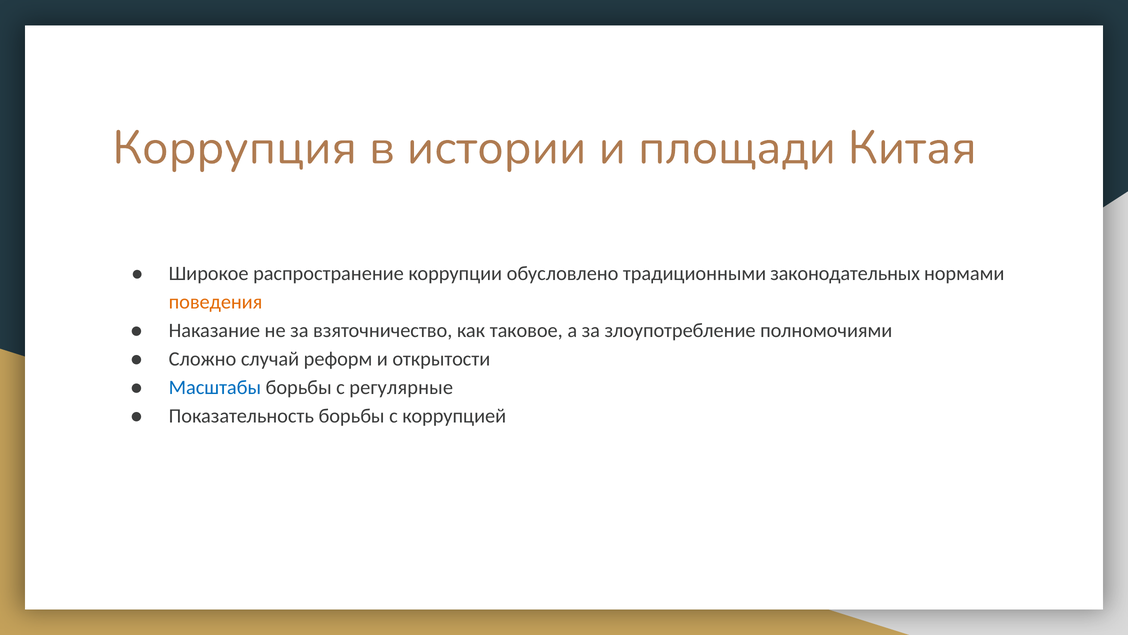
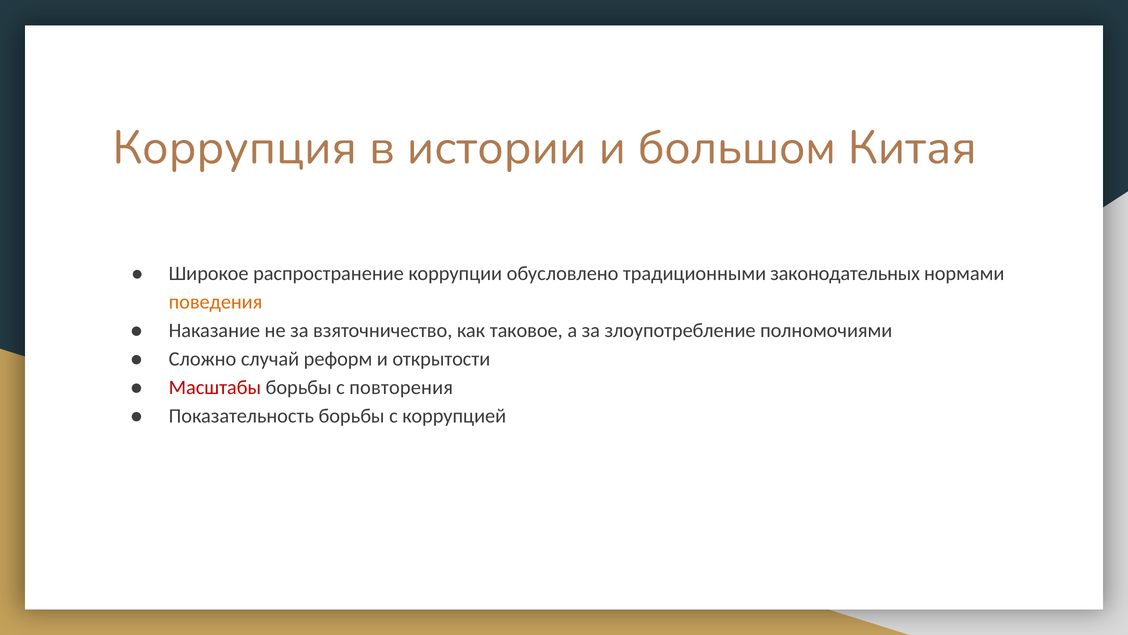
площади: площади -> большом
Масштабы colour: blue -> red
регулярные: регулярные -> повторения
